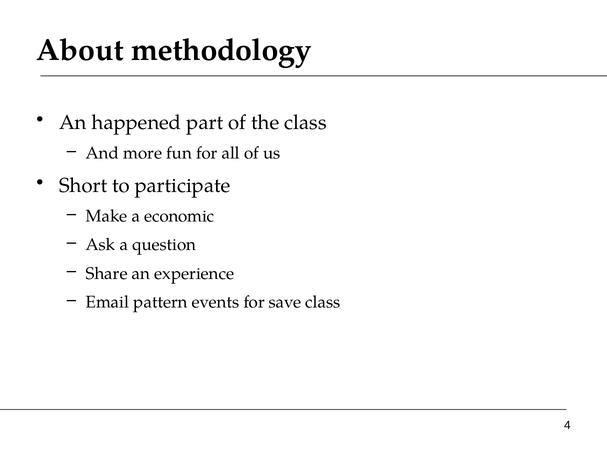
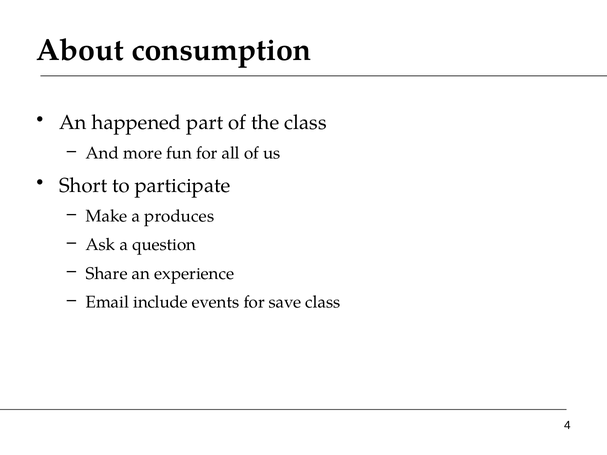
methodology: methodology -> consumption
economic: economic -> produces
pattern: pattern -> include
